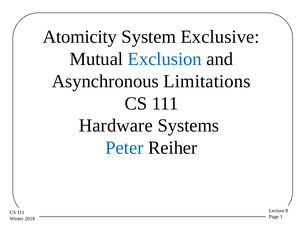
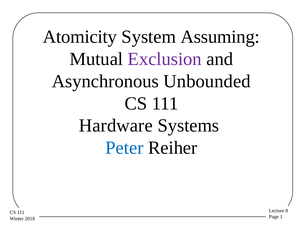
Exclusive: Exclusive -> Assuming
Exclusion colour: blue -> purple
Limitations: Limitations -> Unbounded
